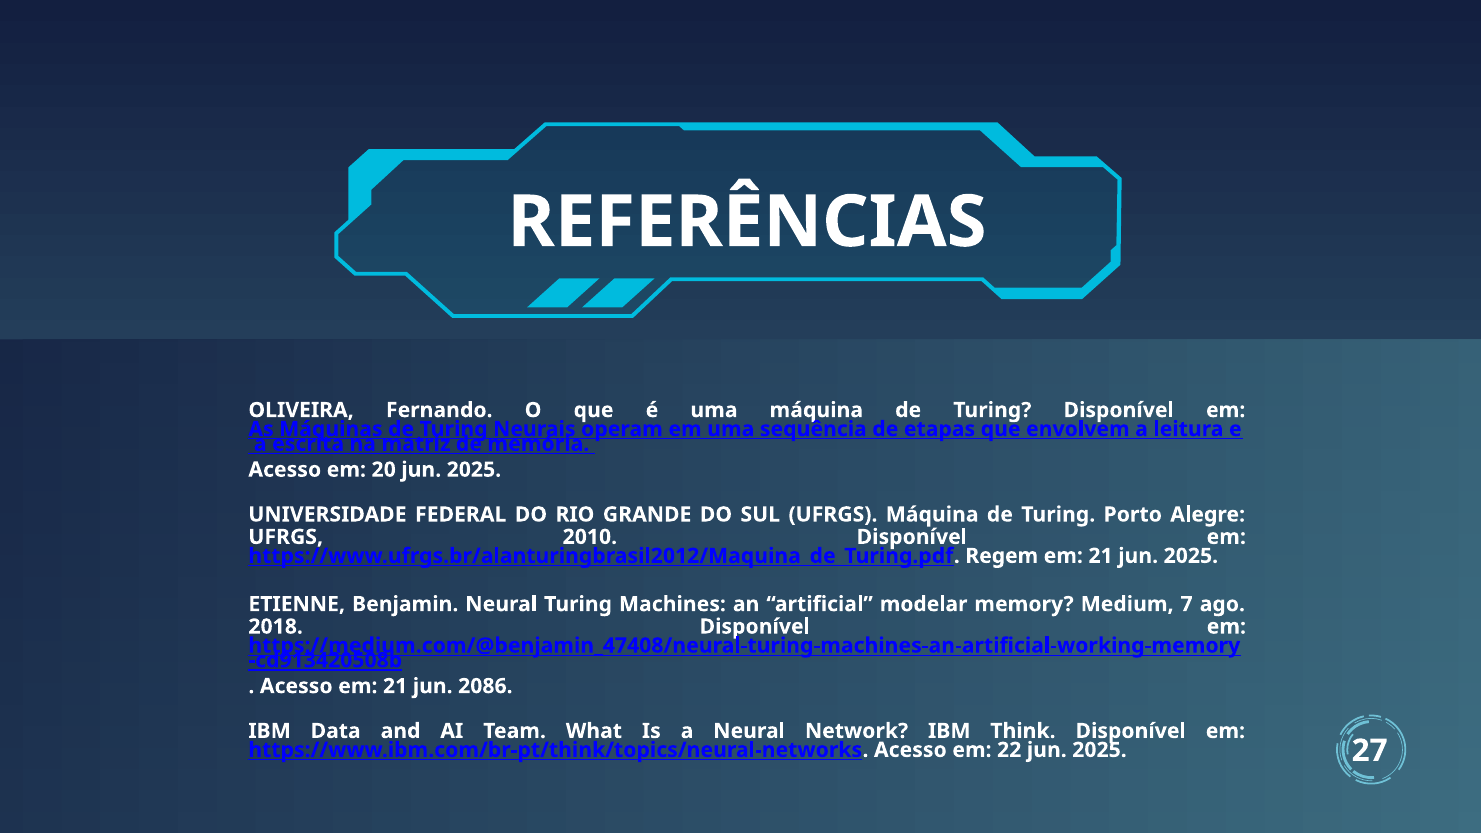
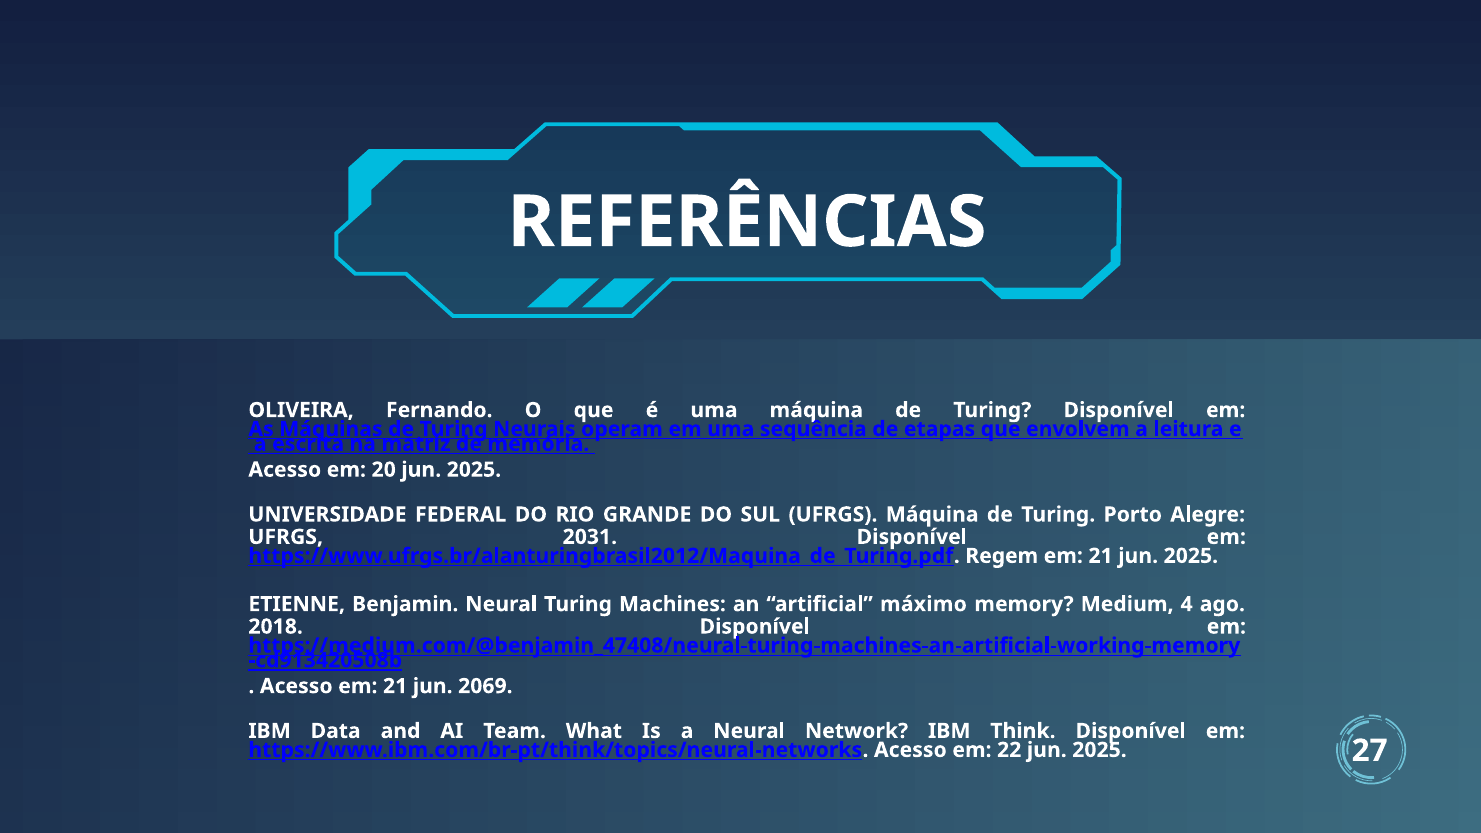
2010: 2010 -> 2031
modelar: modelar -> máximo
7: 7 -> 4
2086: 2086 -> 2069
